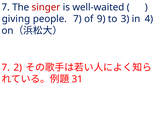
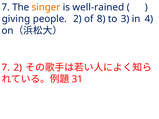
singer colour: red -> orange
well-waited: well-waited -> well-rained
people 7: 7 -> 2
9: 9 -> 8
